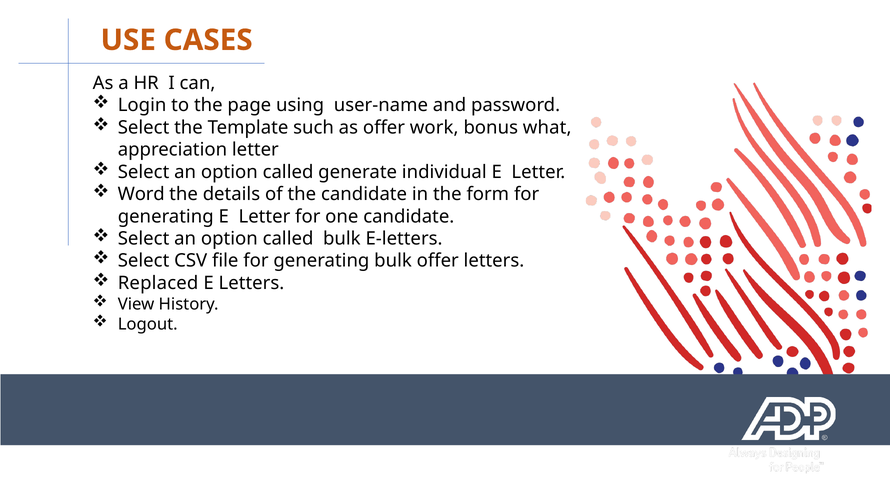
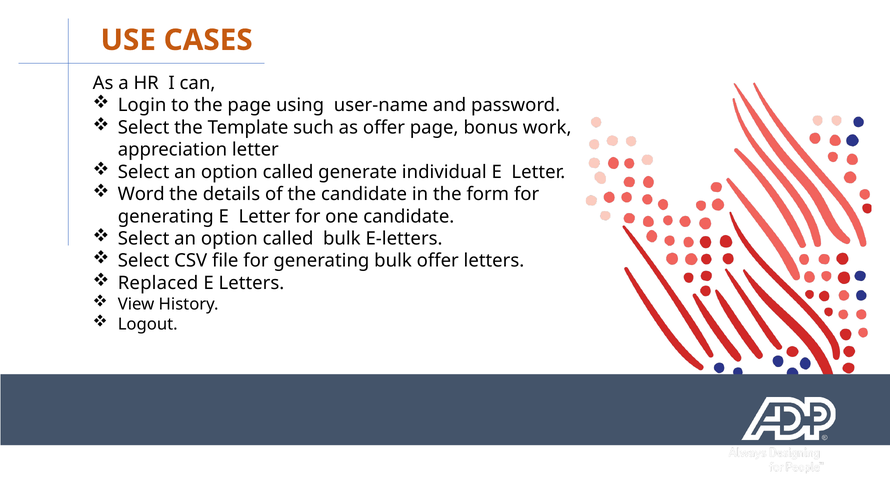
offer work: work -> page
what: what -> work
